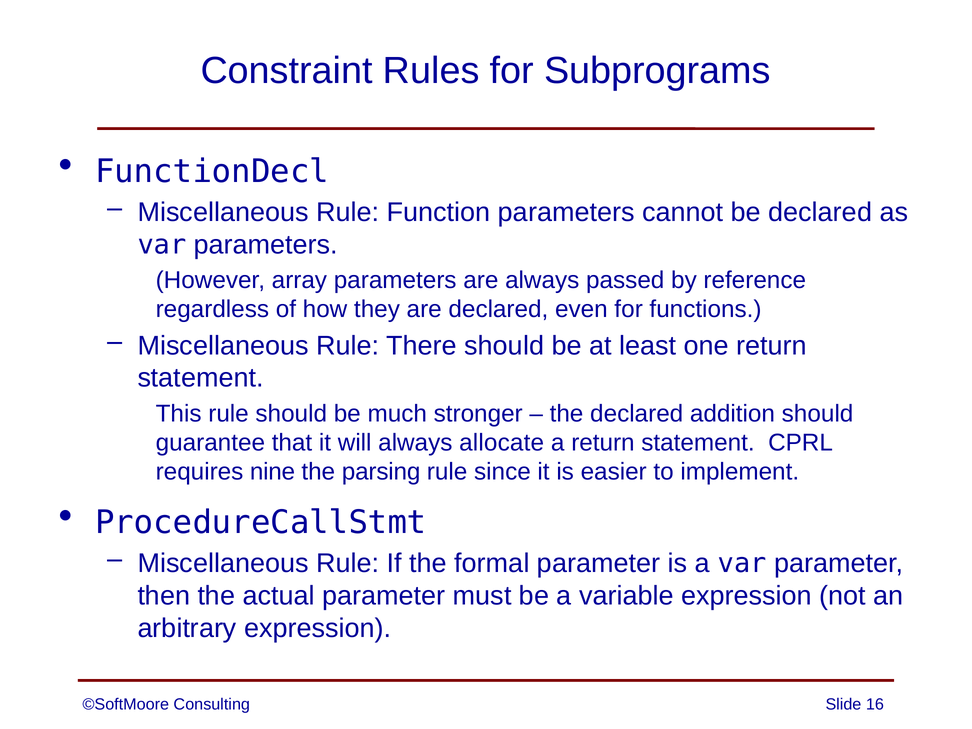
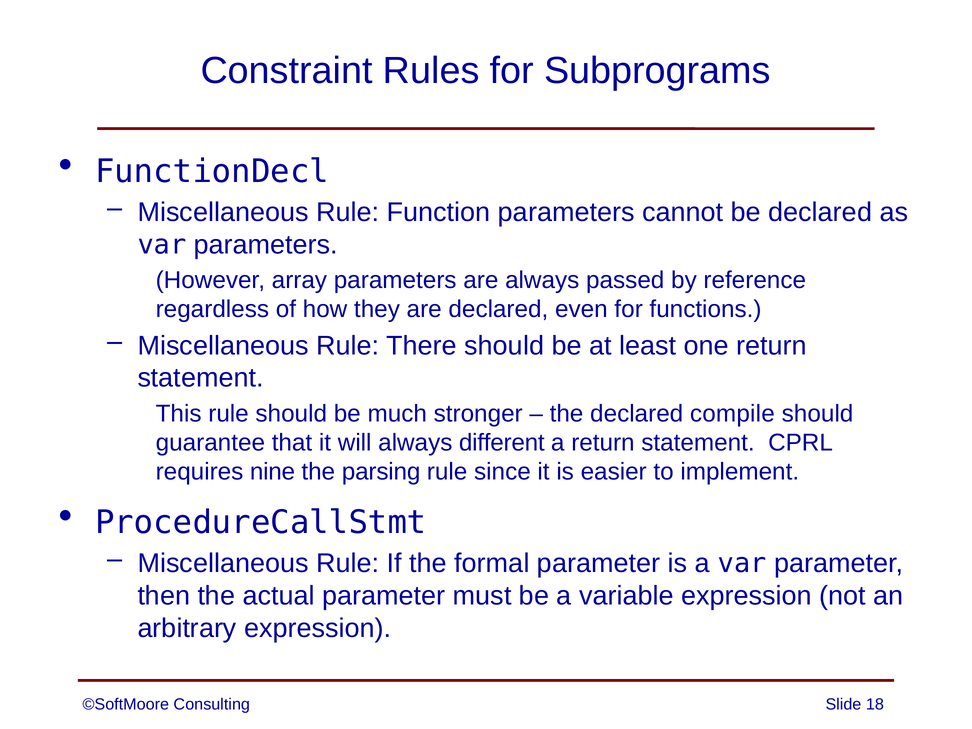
addition: addition -> compile
allocate: allocate -> different
16: 16 -> 18
